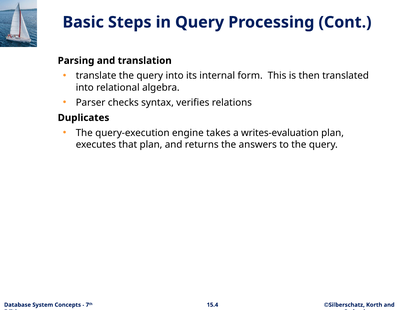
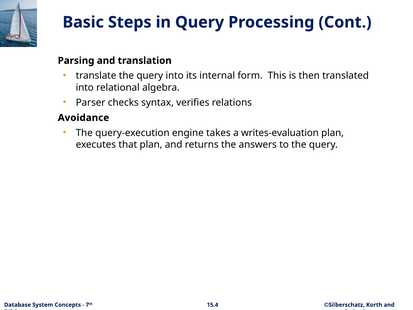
Duplicates: Duplicates -> Avoidance
